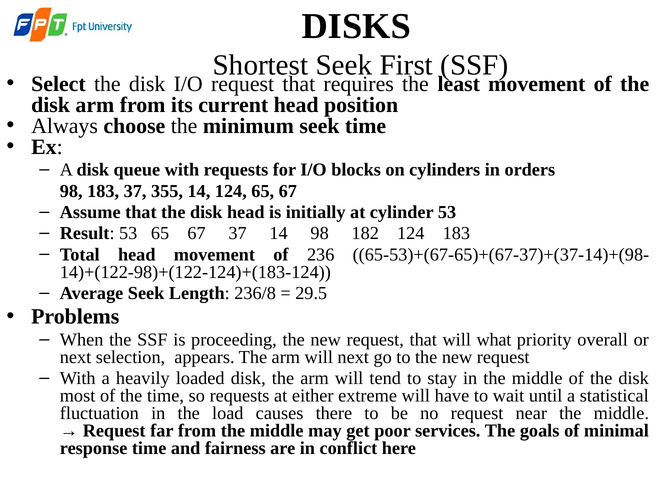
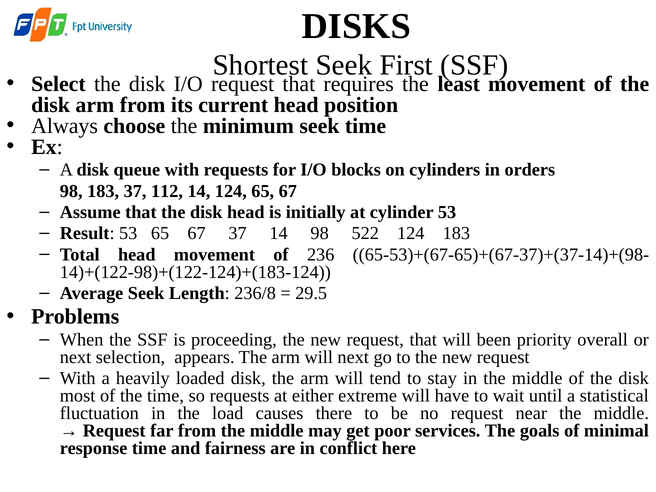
355: 355 -> 112
182: 182 -> 522
what: what -> been
